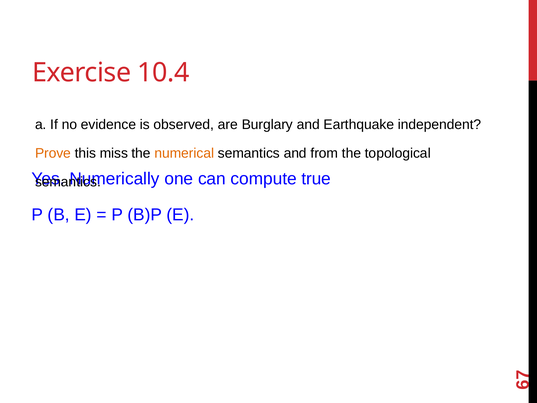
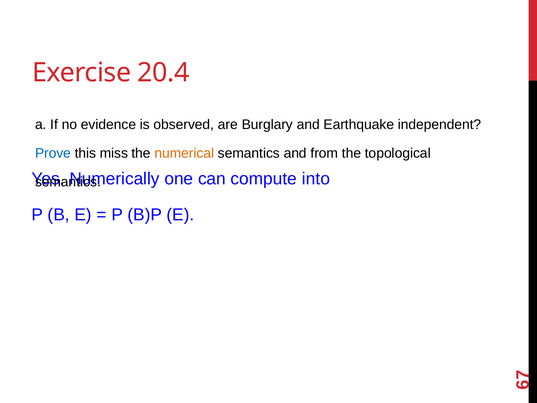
10.4: 10.4 -> 20.4
Prove colour: orange -> blue
true: true -> into
